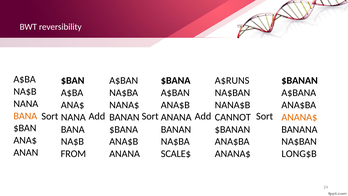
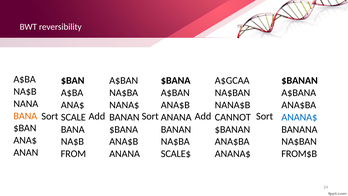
A$RUNS: A$RUNS -> A$GCAA
NANA at (73, 117): NANA -> SCALE
ANANA$ at (299, 117) colour: orange -> blue
LONG$B: LONG$B -> FROM$B
